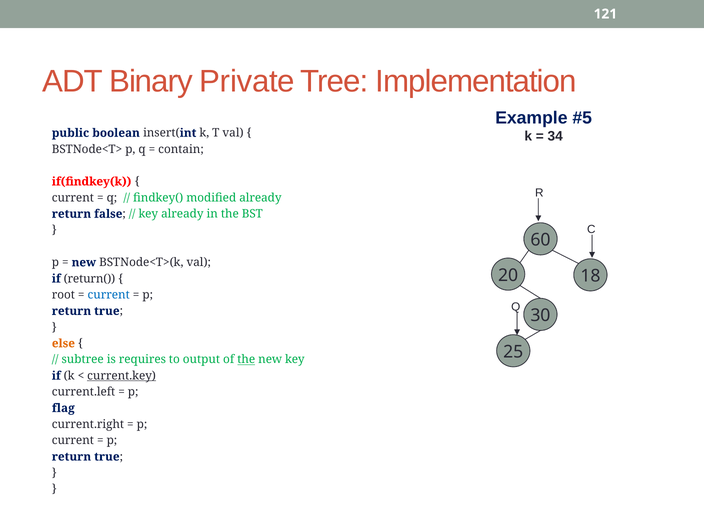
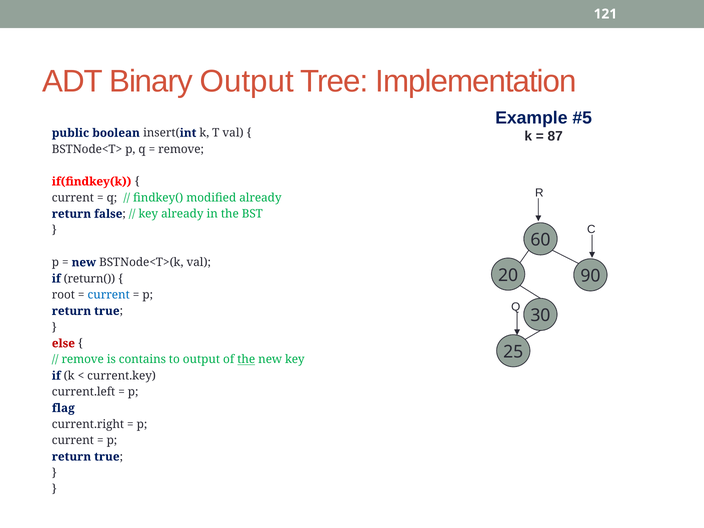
Binary Private: Private -> Output
34: 34 -> 87
contain at (181, 149): contain -> remove
18: 18 -> 90
else colour: orange -> red
subtree at (83, 360): subtree -> remove
requires: requires -> contains
current.key underline: present -> none
